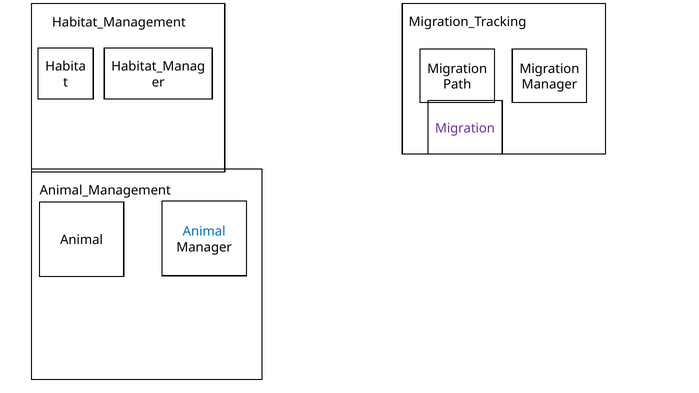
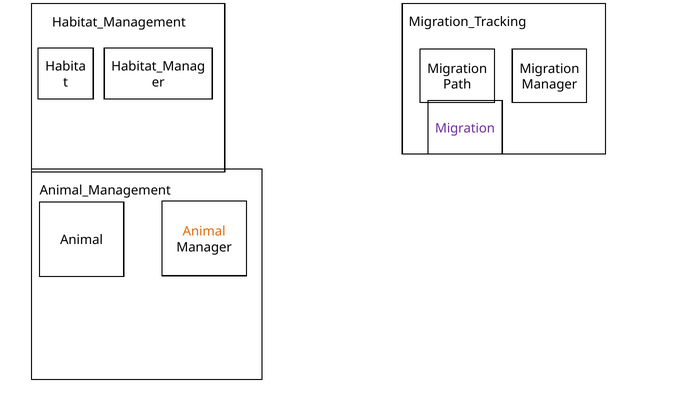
Animal at (204, 232) colour: blue -> orange
